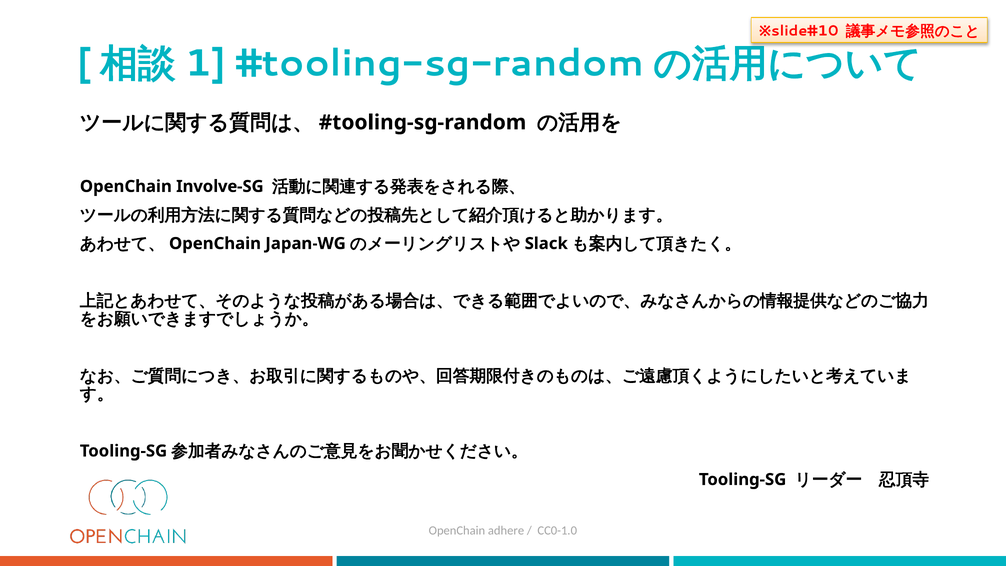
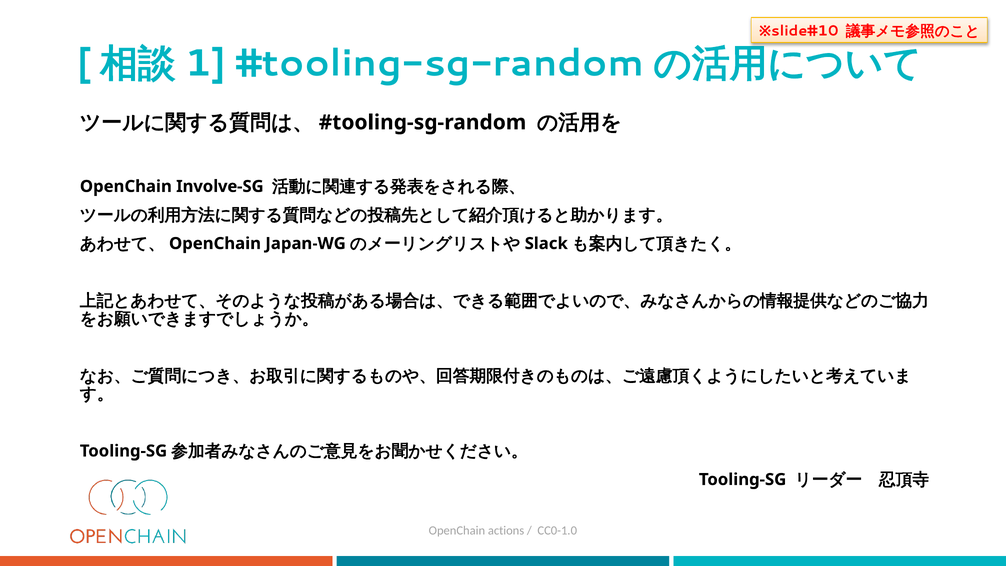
adhere: adhere -> actions
